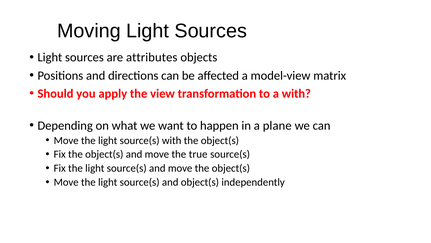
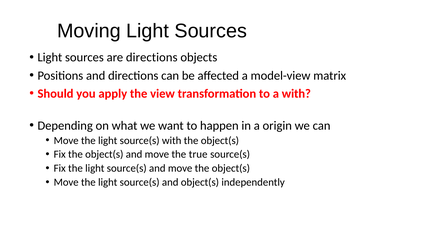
are attributes: attributes -> directions
plane: plane -> origin
